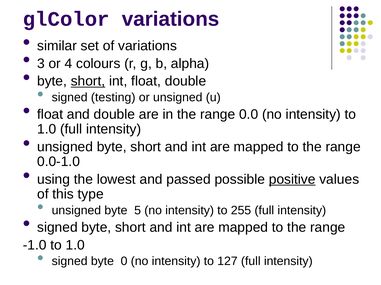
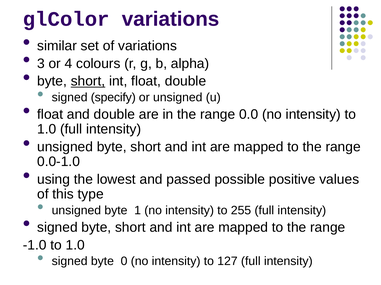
testing: testing -> specify
positive underline: present -> none
5: 5 -> 1
